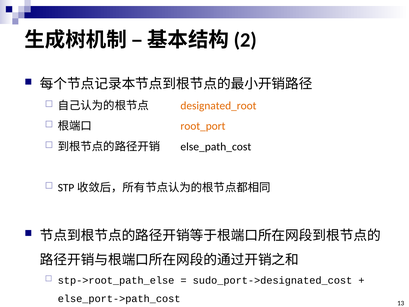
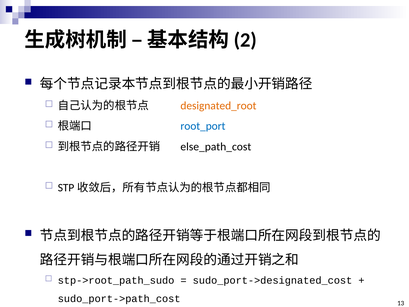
root_port colour: orange -> blue
stp->root_path_else: stp->root_path_else -> stp->root_path_sudo
else_port->path_cost: else_port->path_cost -> sudo_port->path_cost
